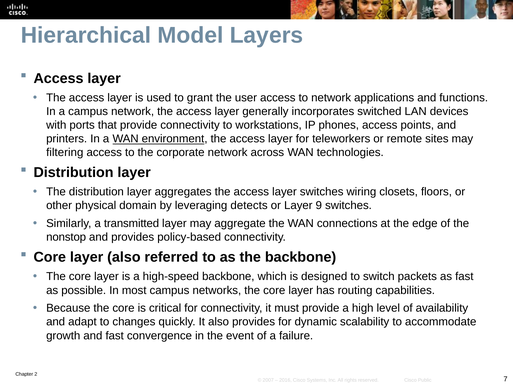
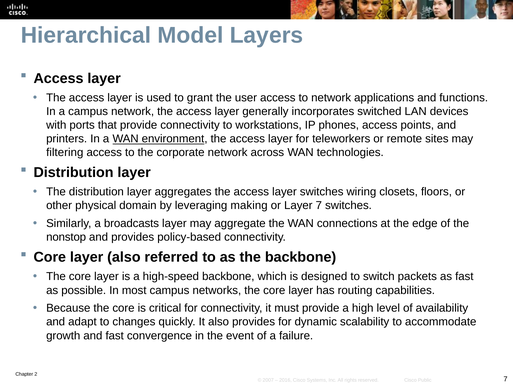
detects: detects -> making
Layer 9: 9 -> 7
transmitted: transmitted -> broadcasts
